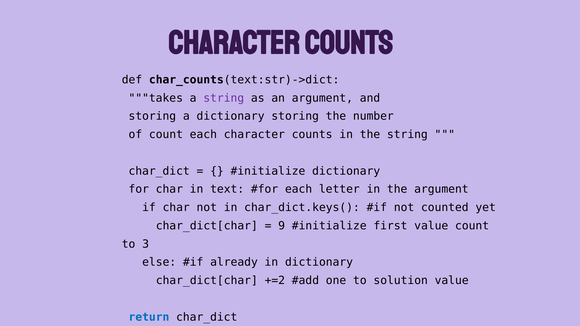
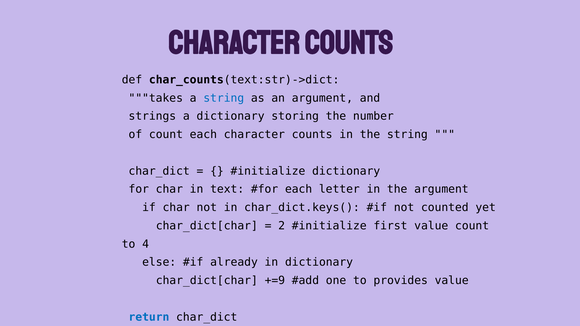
string at (224, 98) colour: purple -> blue
storing at (152, 116): storing -> strings
9: 9 -> 2
3: 3 -> 4
+=2: +=2 -> +=9
solution: solution -> provides
